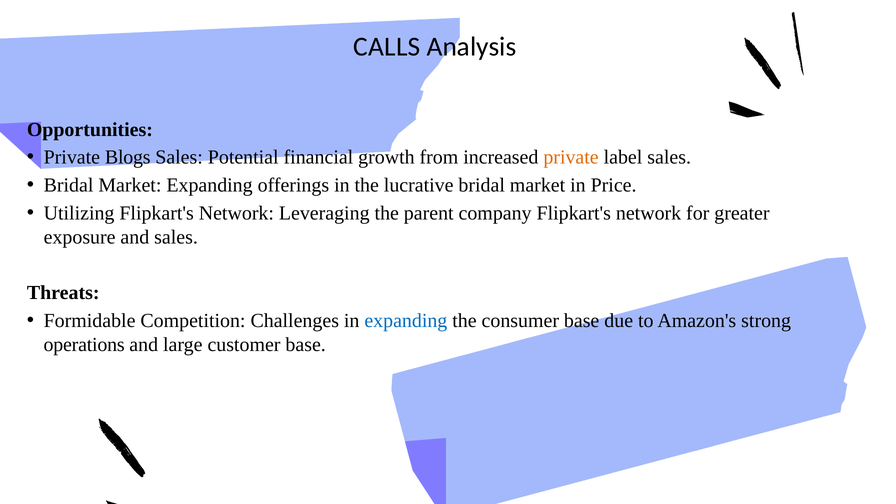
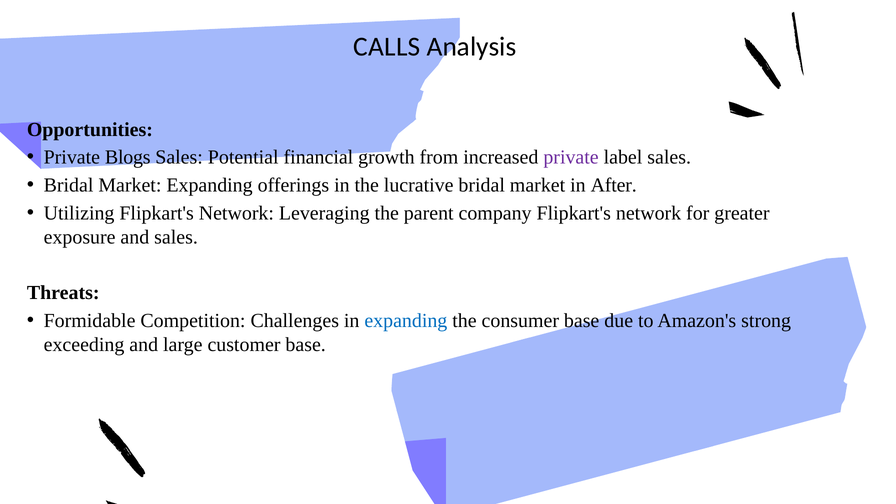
private at (571, 157) colour: orange -> purple
Price: Price -> After
operations: operations -> exceeding
